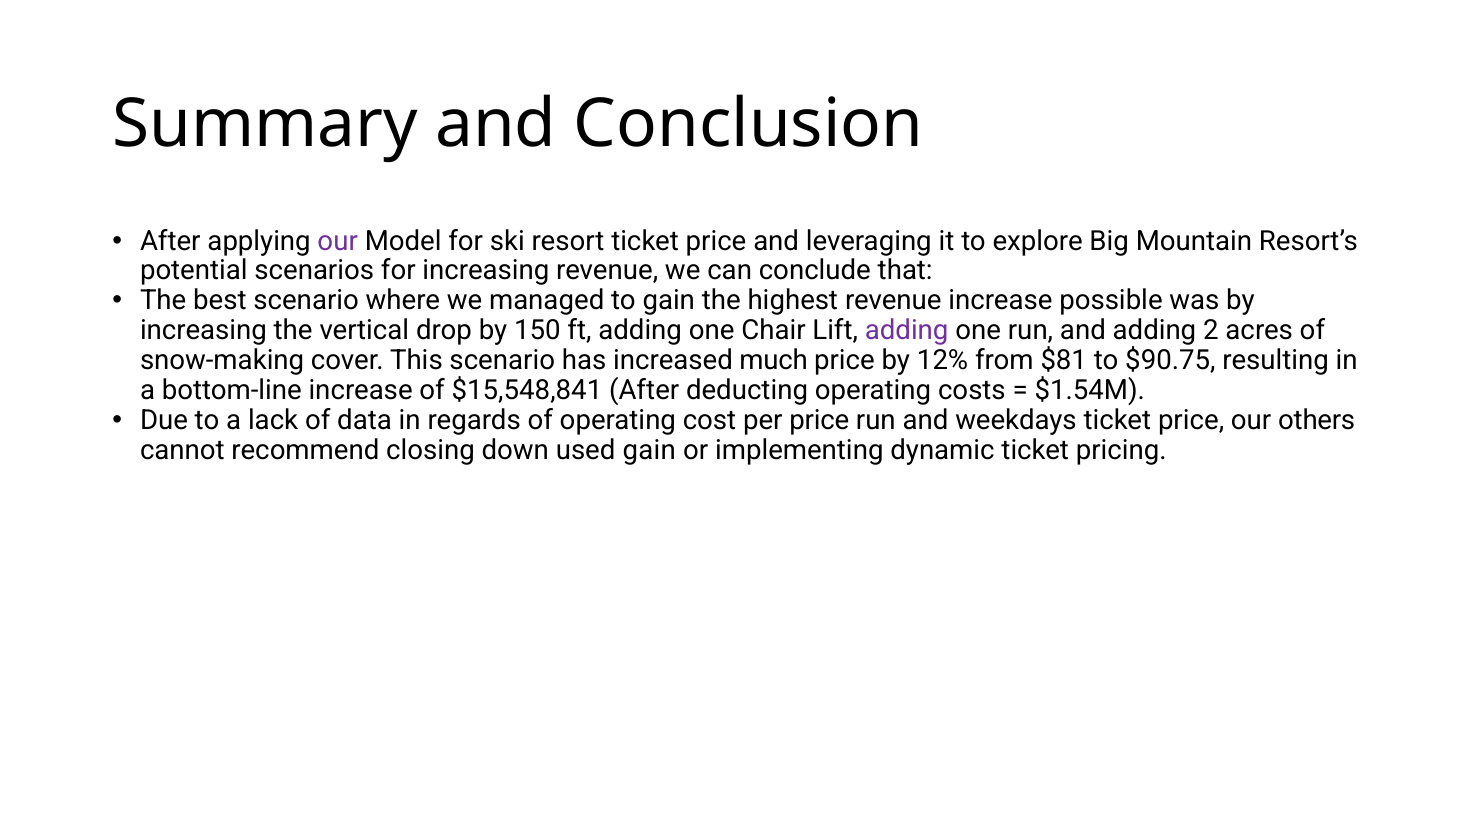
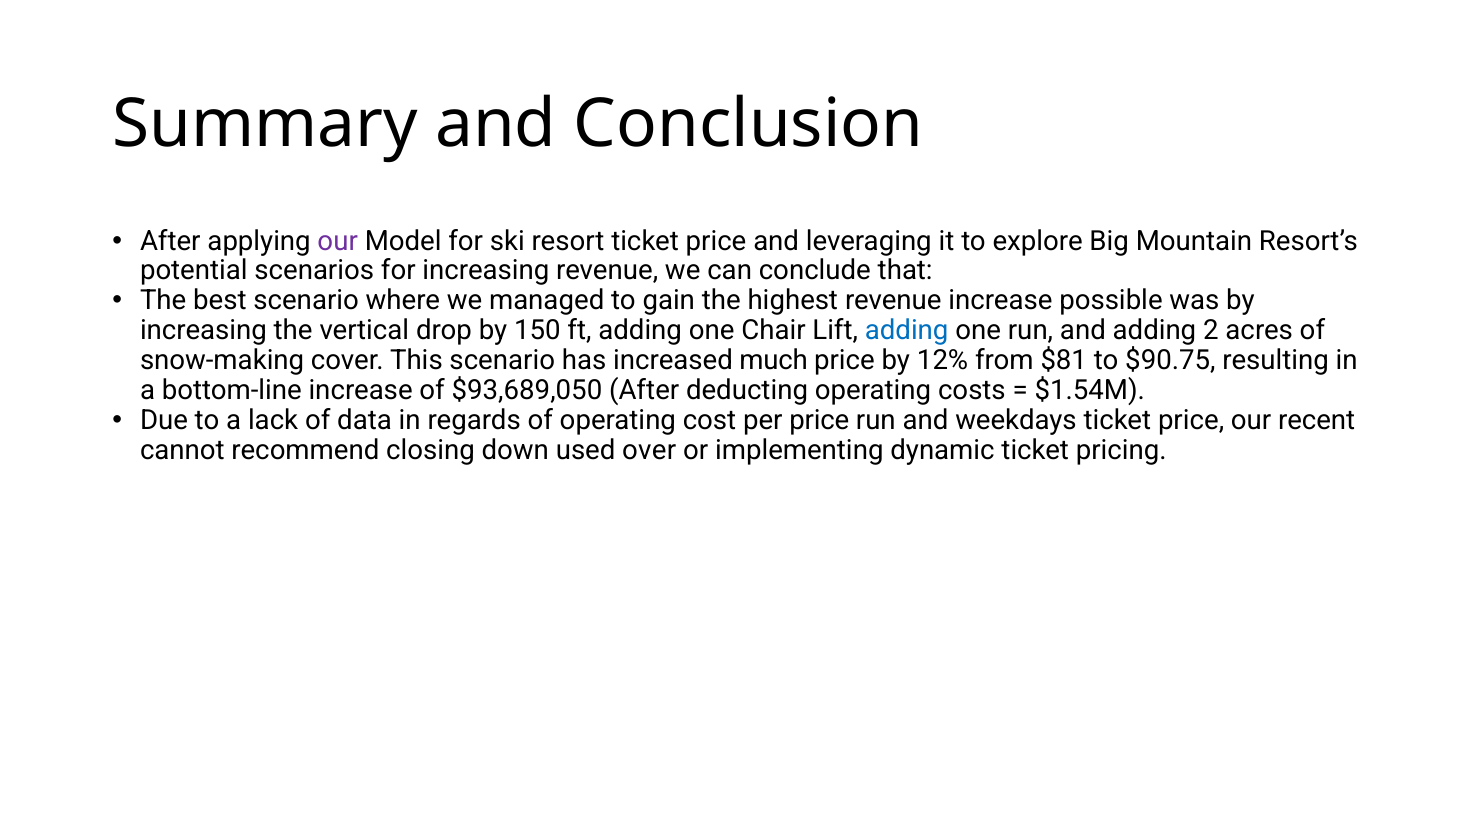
adding at (907, 331) colour: purple -> blue
$15,548,841: $15,548,841 -> $93,689,050
others: others -> recent
used gain: gain -> over
